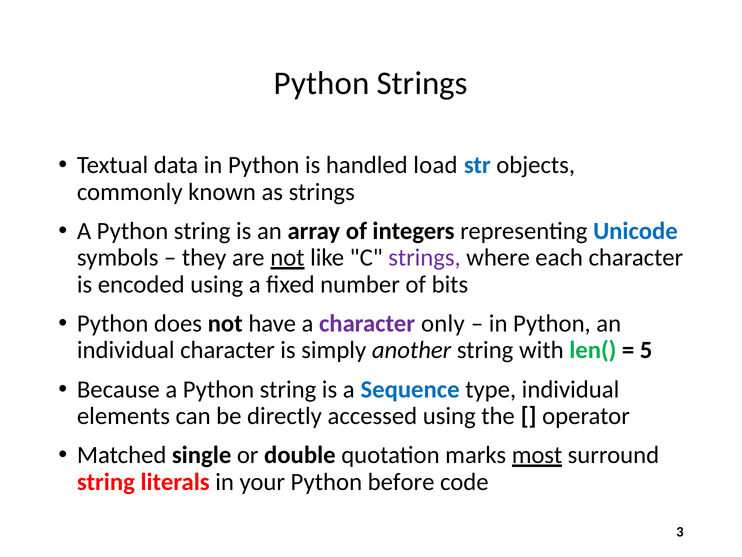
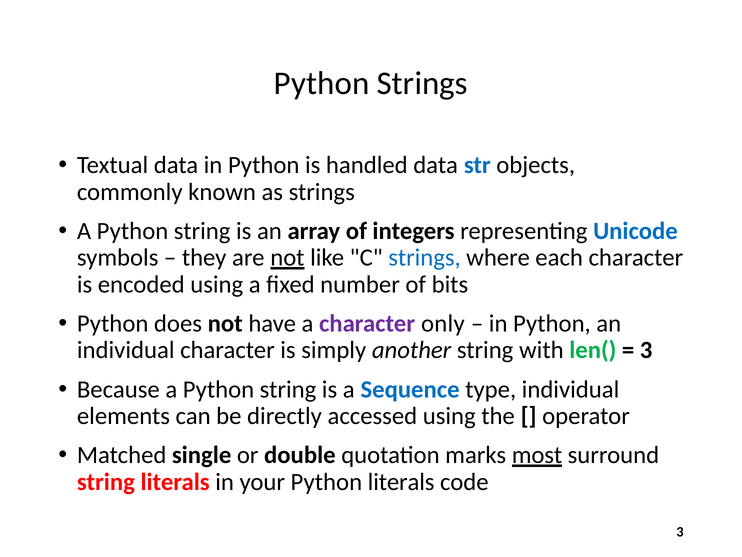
handled load: load -> data
strings at (424, 258) colour: purple -> blue
5 at (646, 350): 5 -> 3
Python before: before -> literals
